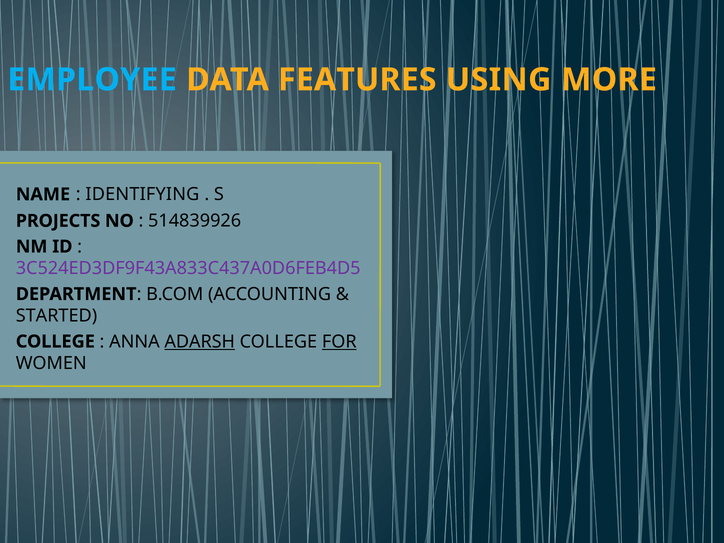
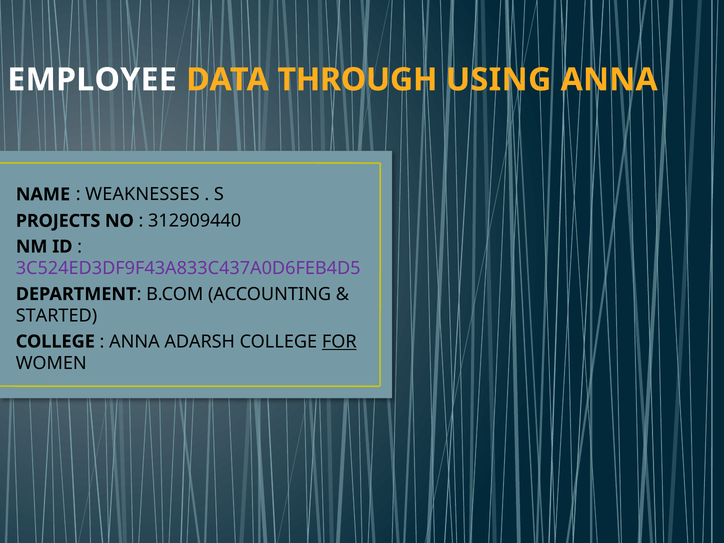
EMPLOYEE colour: light blue -> white
FEATURES: FEATURES -> THROUGH
USING MORE: MORE -> ANNA
IDENTIFYING: IDENTIFYING -> WEAKNESSES
514839926: 514839926 -> 312909440
ADARSH underline: present -> none
